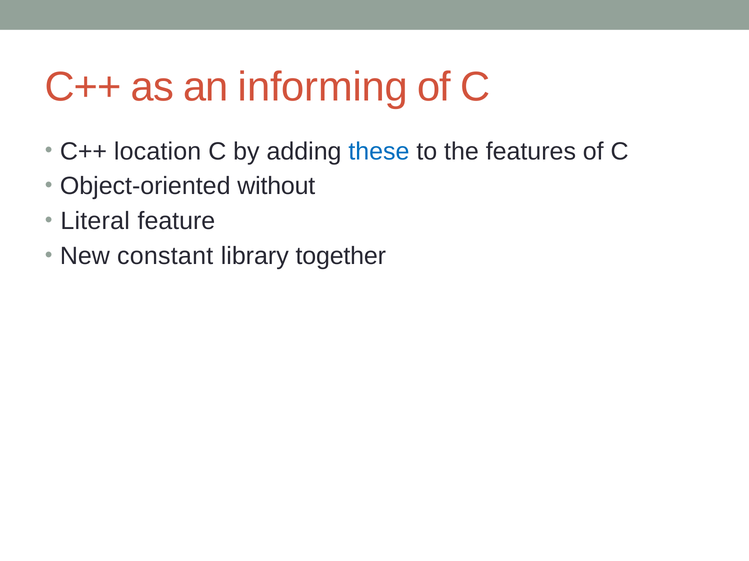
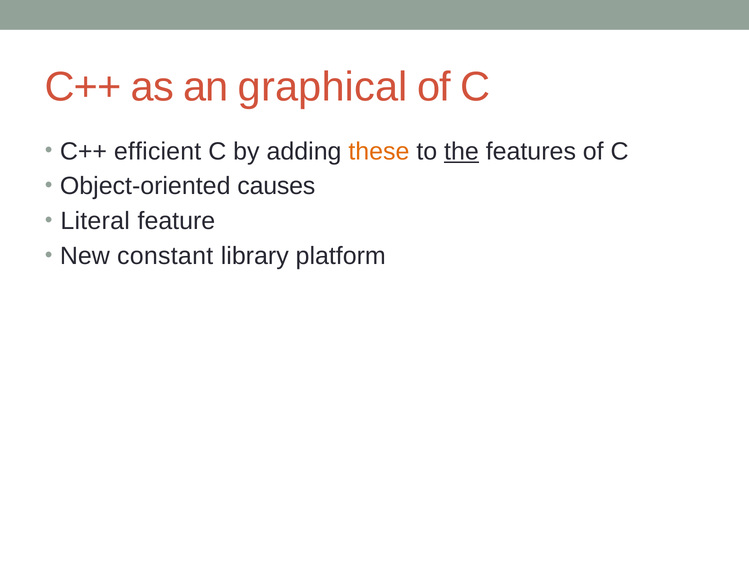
informing: informing -> graphical
location: location -> efficient
these colour: blue -> orange
the underline: none -> present
without: without -> causes
together: together -> platform
